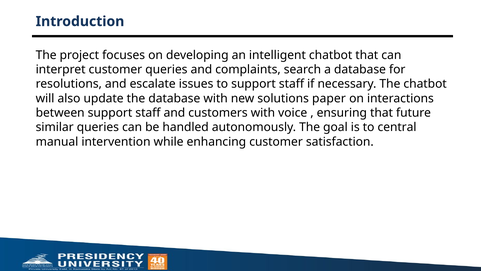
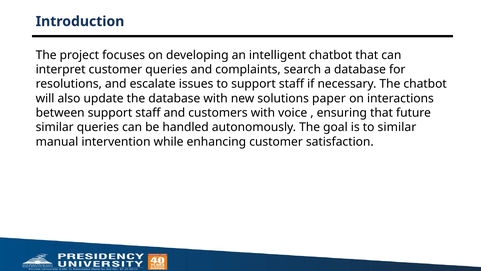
to central: central -> similar
